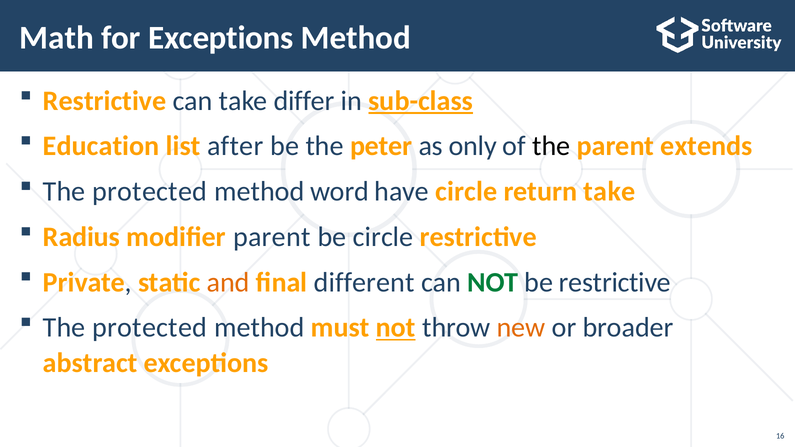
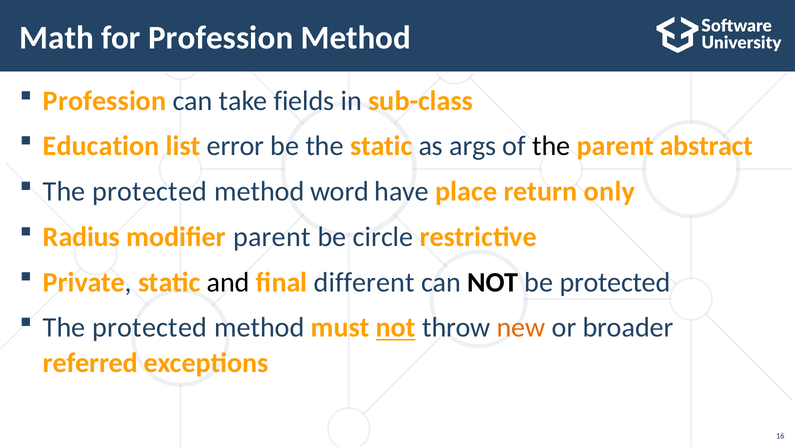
for Exceptions: Exceptions -> Profession
Restrictive at (105, 101): Restrictive -> Profession
differ: differ -> fields
sub-class underline: present -> none
after: after -> error
the peter: peter -> static
only: only -> args
extends: extends -> abstract
have circle: circle -> place
return take: take -> only
and colour: orange -> black
NOT at (493, 282) colour: green -> black
be restrictive: restrictive -> protected
abstract: abstract -> referred
